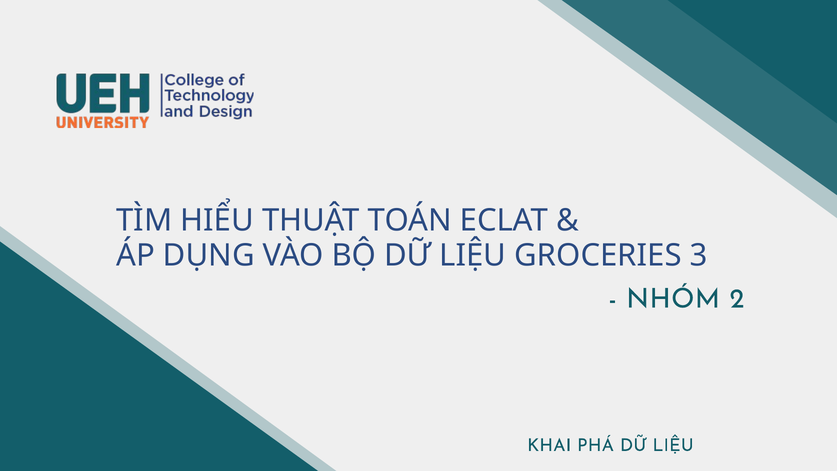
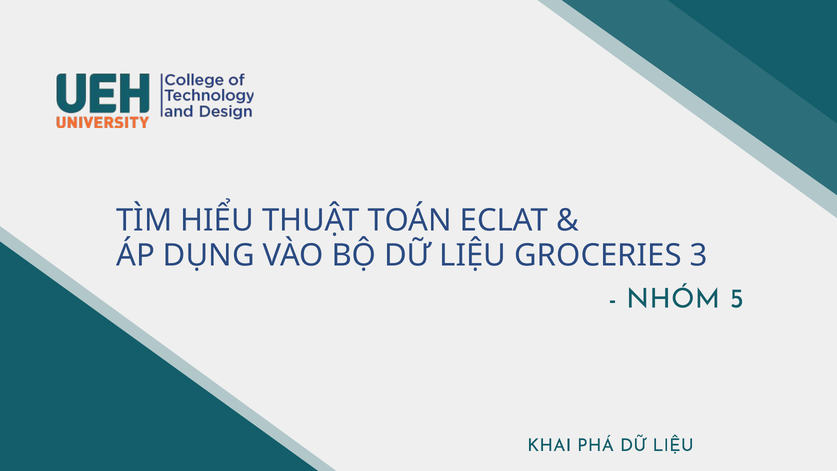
2: 2 -> 5
